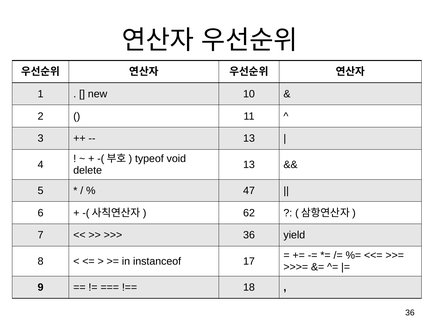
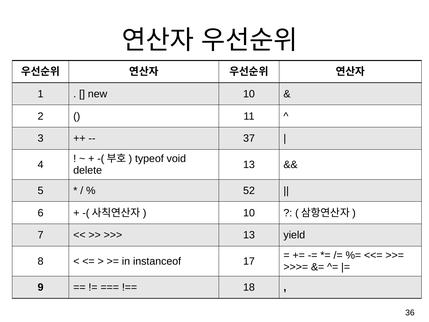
13 at (249, 138): 13 -> 37
47: 47 -> 52
62 at (249, 213): 62 -> 10
36 at (249, 235): 36 -> 13
